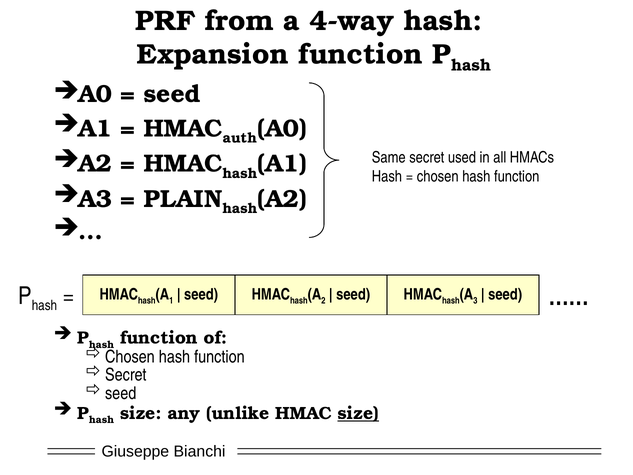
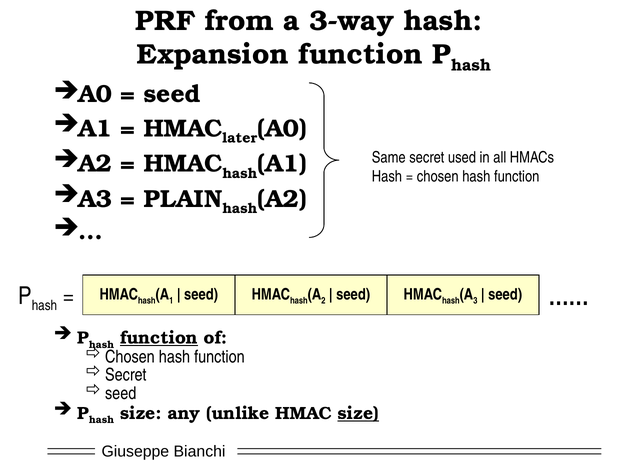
4-way: 4-way -> 3-way
auth: auth -> later
function at (159, 338) underline: none -> present
